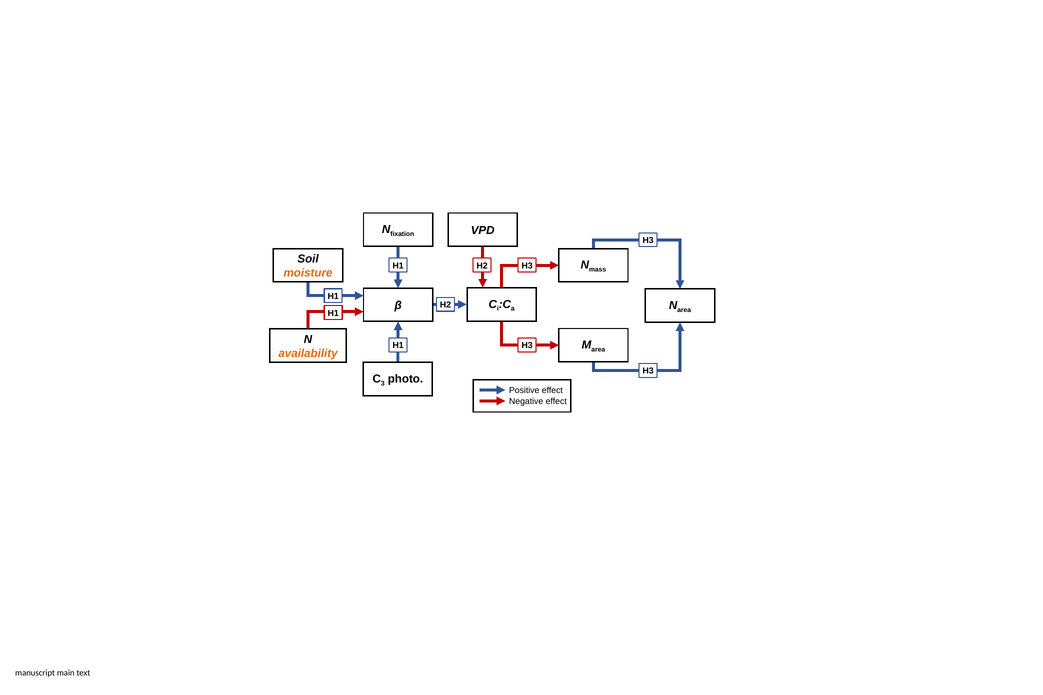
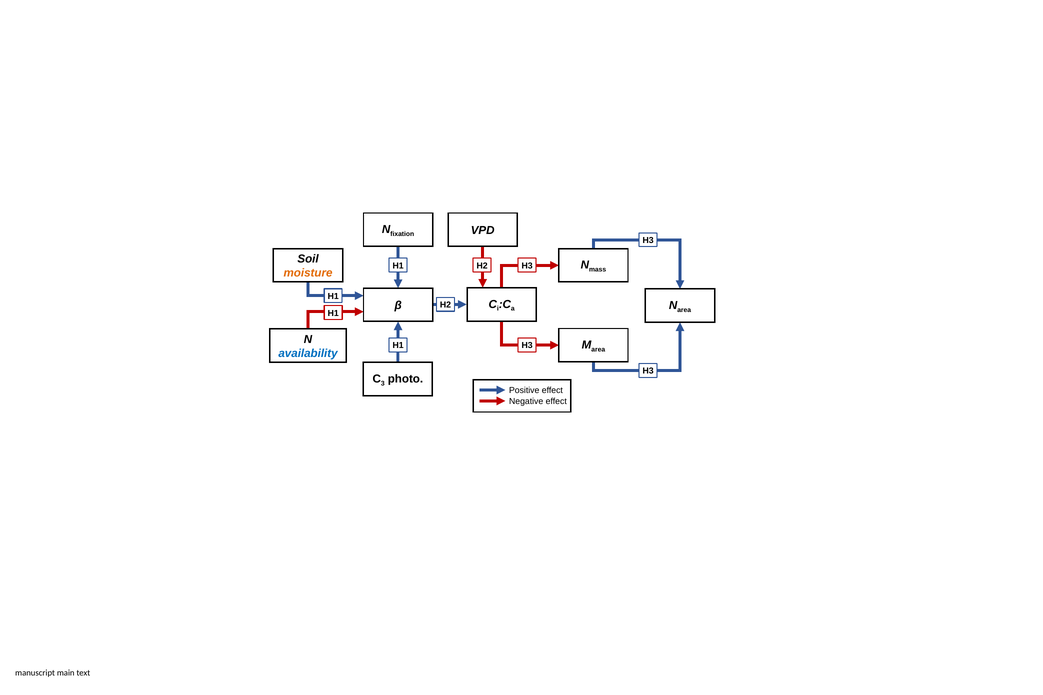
availability colour: orange -> blue
